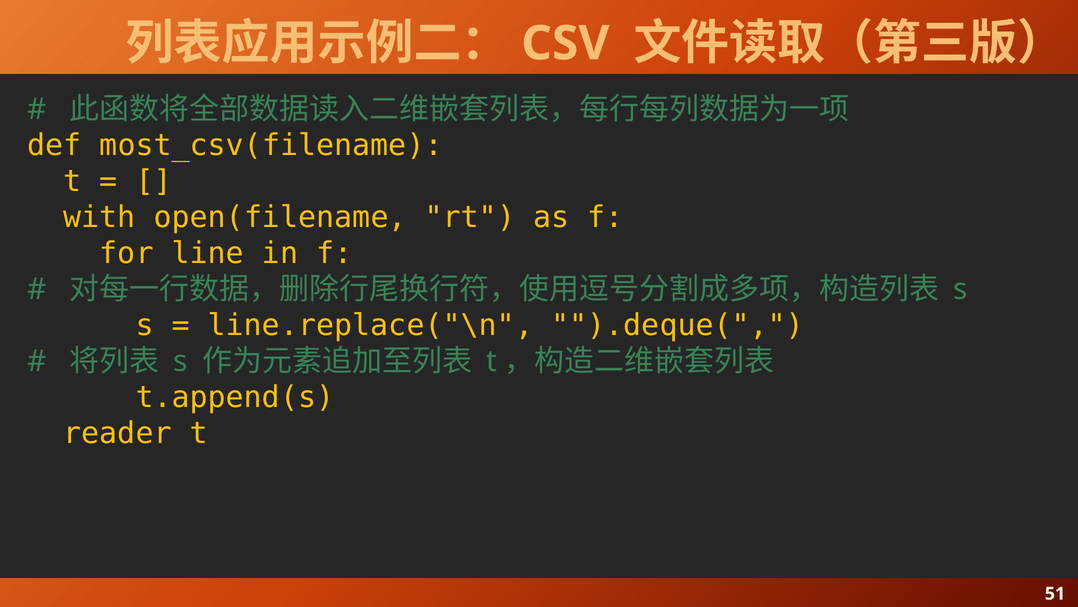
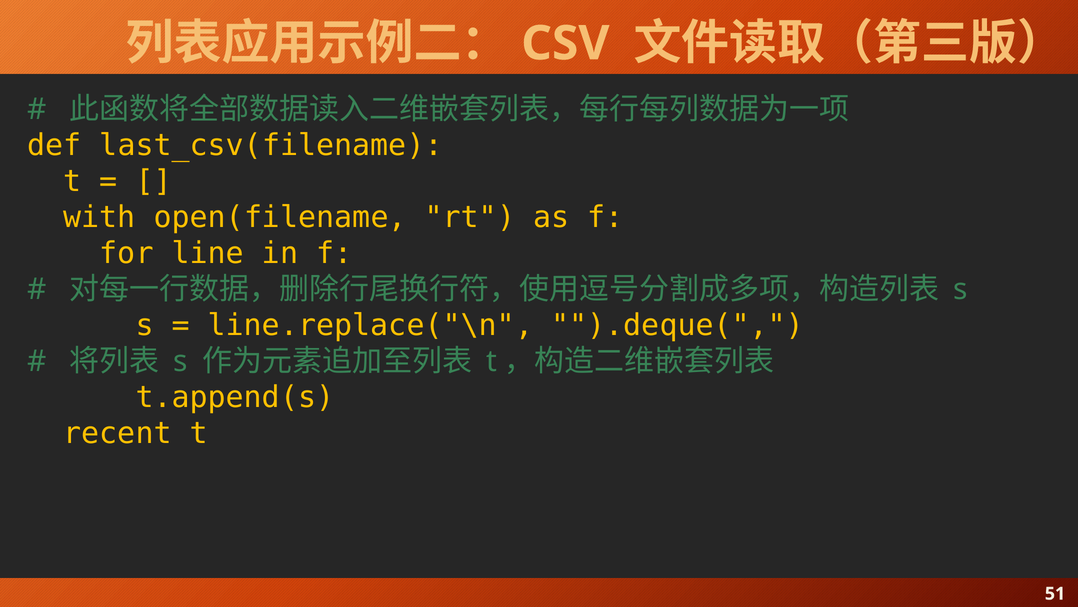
most_csv(filename: most_csv(filename -> last_csv(filename
reader: reader -> recent
